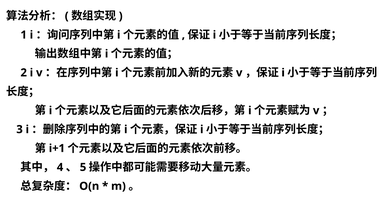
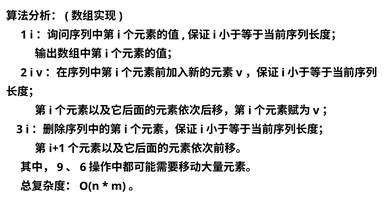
4: 4 -> 9
5: 5 -> 6
